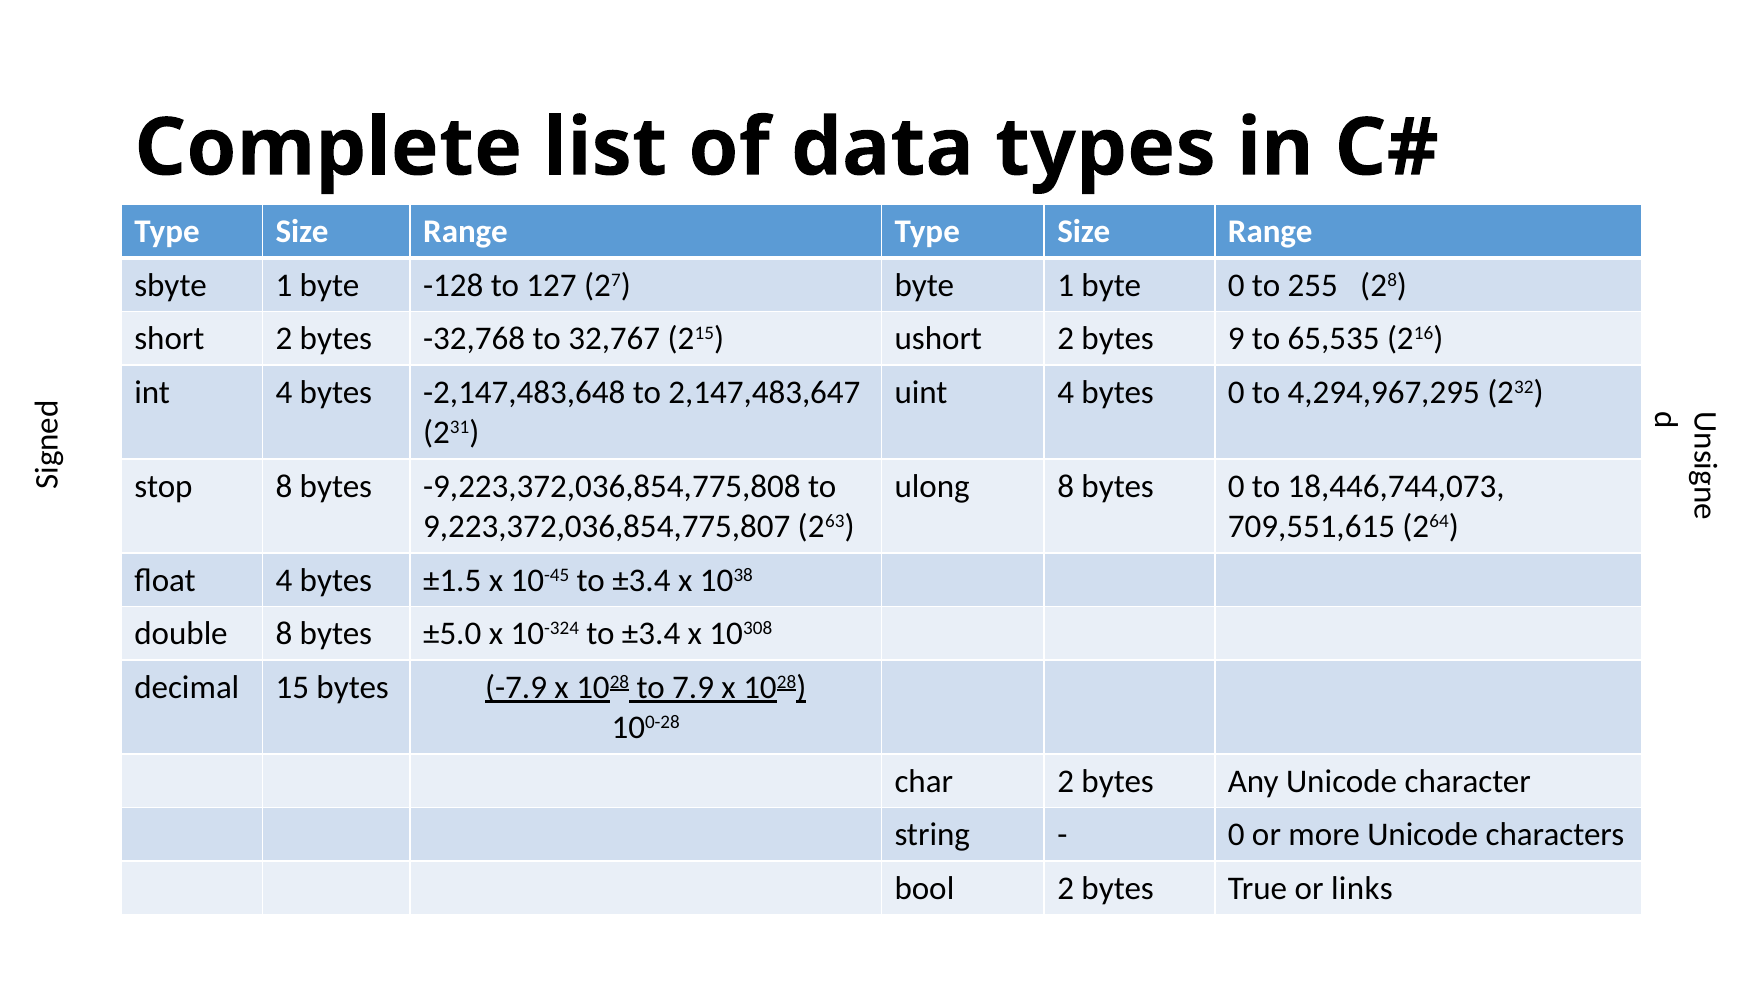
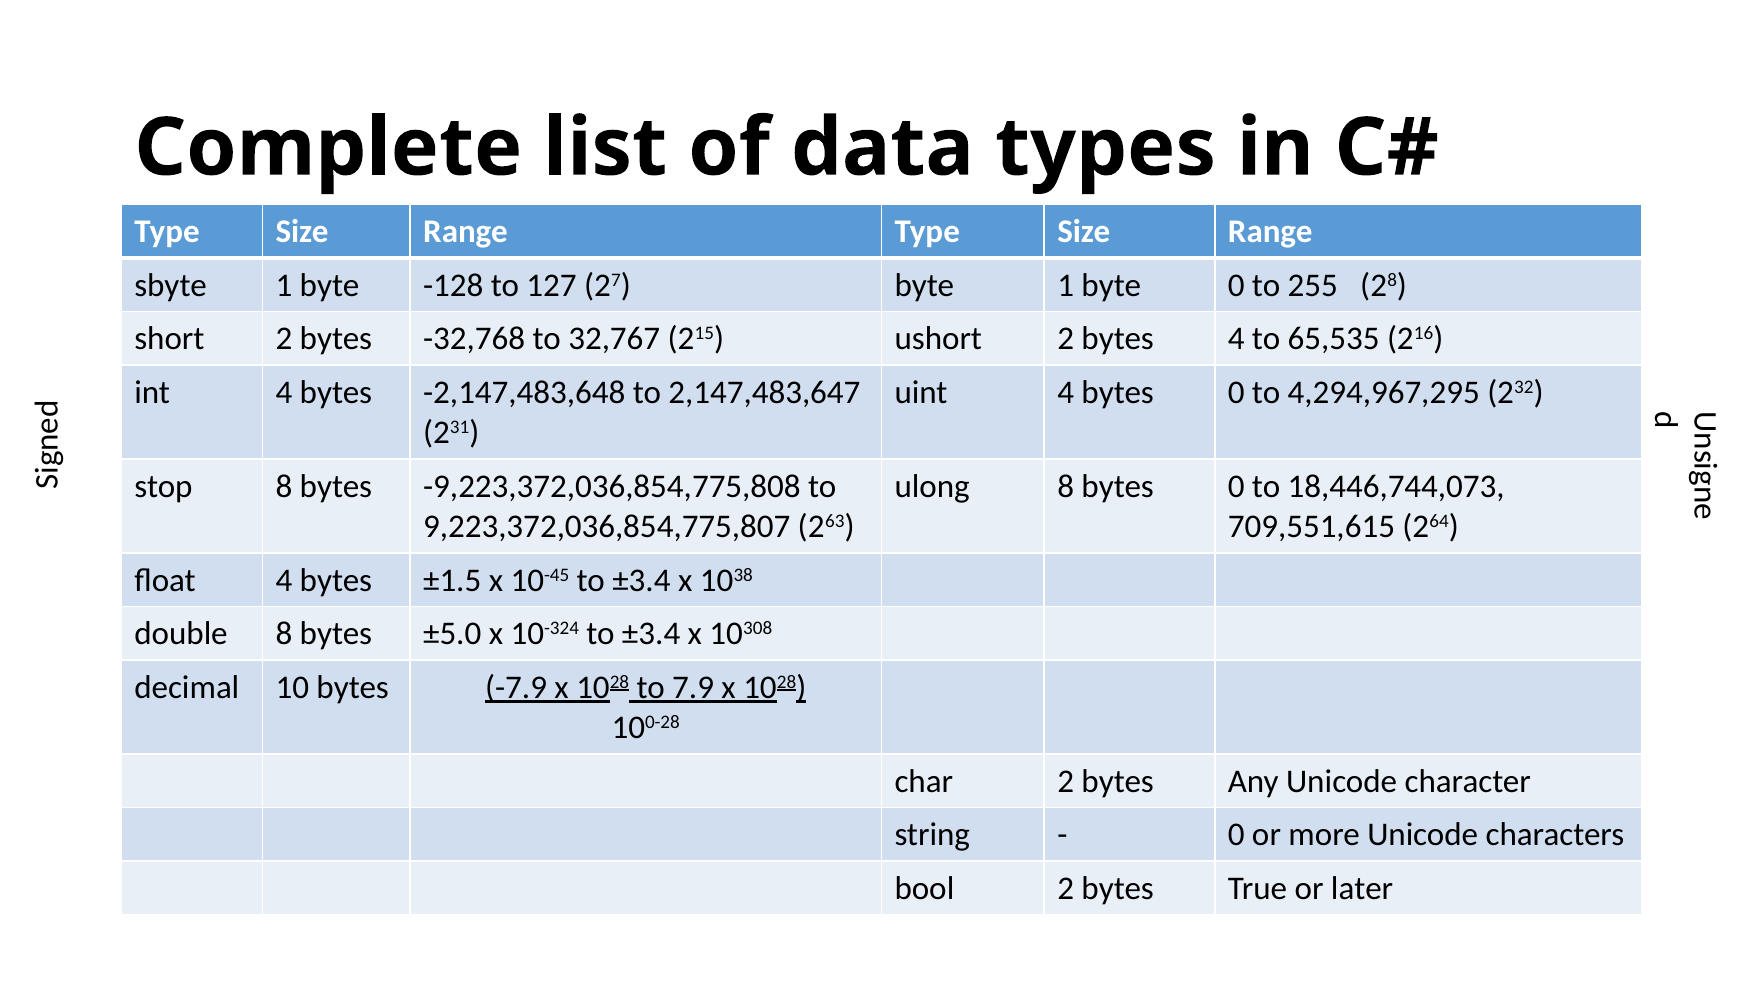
bytes 9: 9 -> 4
15: 15 -> 10
links: links -> later
